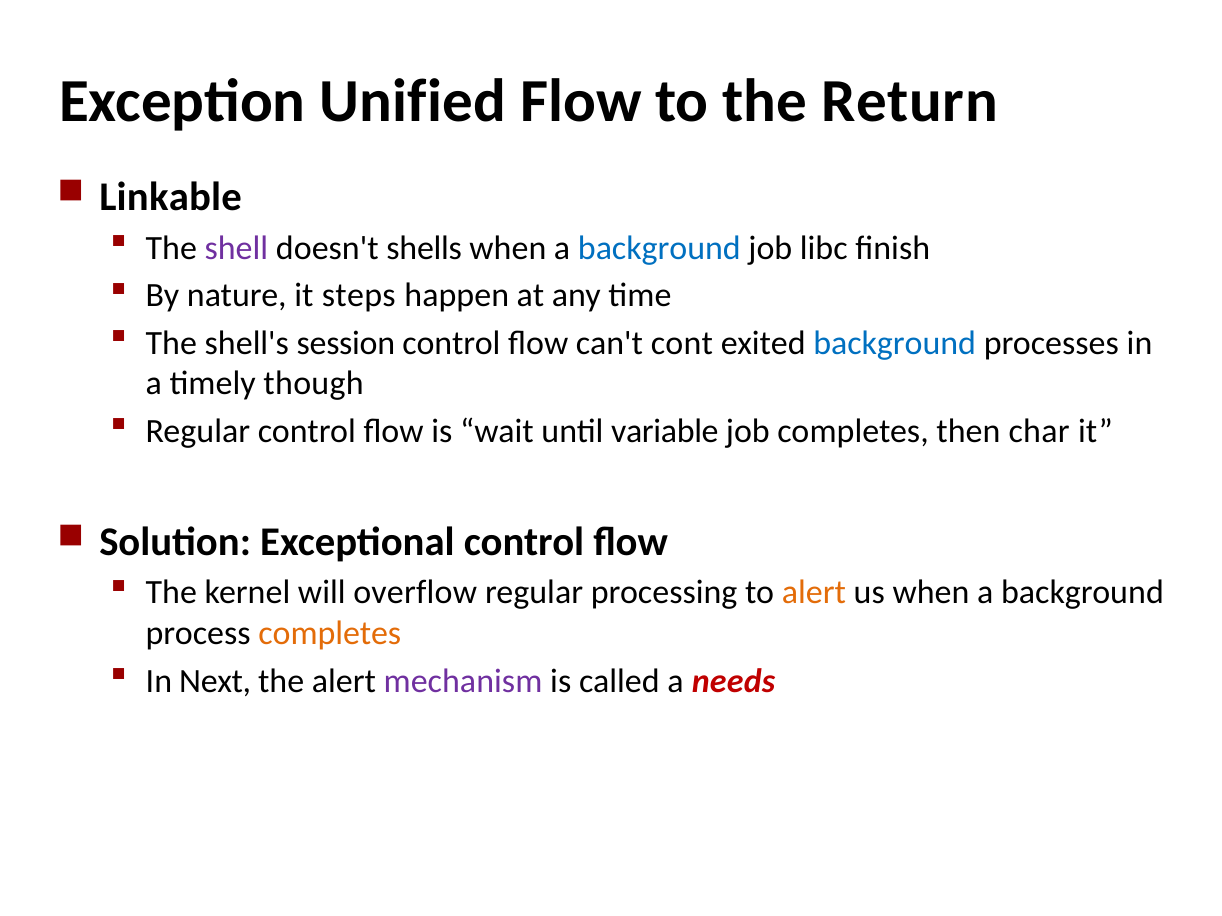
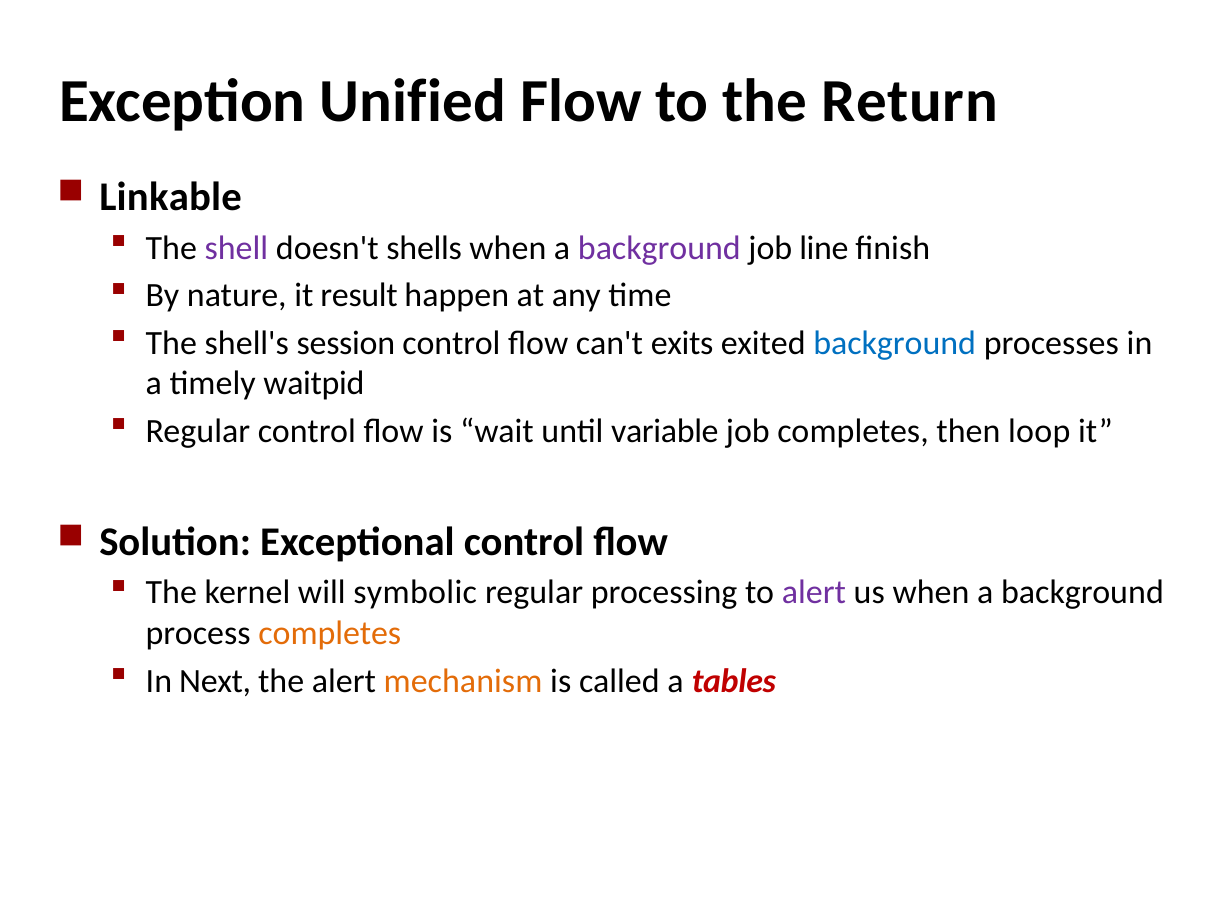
background at (659, 248) colour: blue -> purple
libc: libc -> line
steps: steps -> result
cont: cont -> exits
though: though -> waitpid
char: char -> loop
overflow: overflow -> symbolic
alert at (814, 593) colour: orange -> purple
mechanism colour: purple -> orange
needs: needs -> tables
